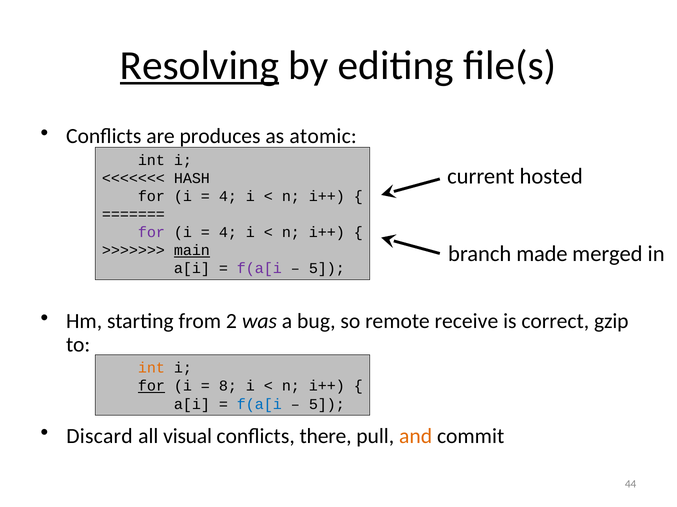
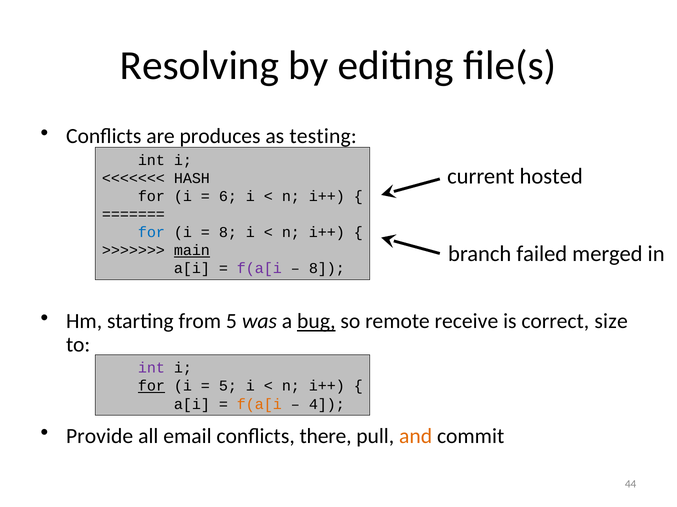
Resolving underline: present -> none
atomic: atomic -> testing
4 at (228, 197): 4 -> 6
for at (151, 233) colour: purple -> blue
4 at (228, 233): 4 -> 8
made: made -> failed
5 at (327, 269): 5 -> 8
from 2: 2 -> 5
bug underline: none -> present
gzip: gzip -> size
int at (151, 369) colour: orange -> purple
8 at (228, 387): 8 -> 5
f(a[i at (259, 405) colour: blue -> orange
5 at (327, 405): 5 -> 4
Discard: Discard -> Provide
visual: visual -> email
